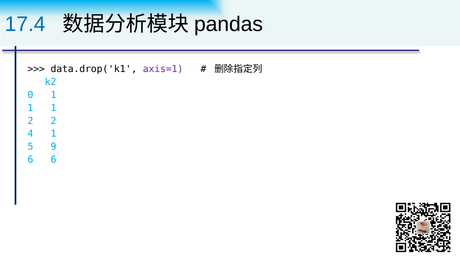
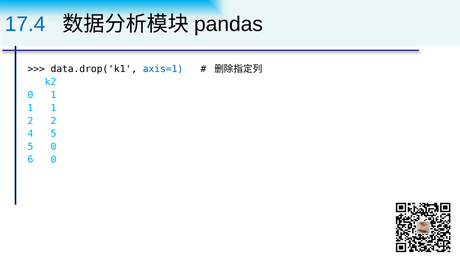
axis=1 colour: purple -> blue
4 1: 1 -> 5
5 9: 9 -> 0
6 6: 6 -> 0
